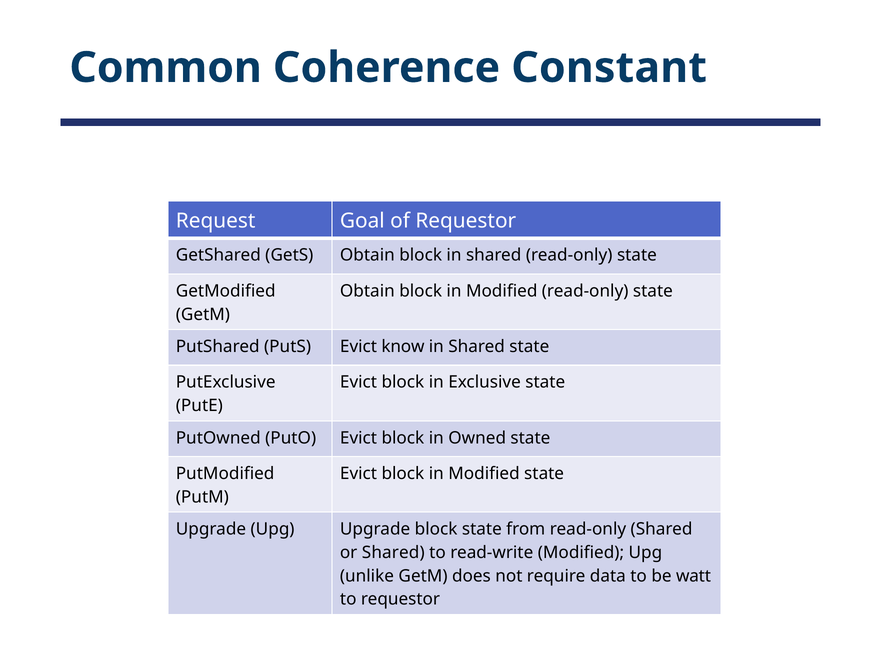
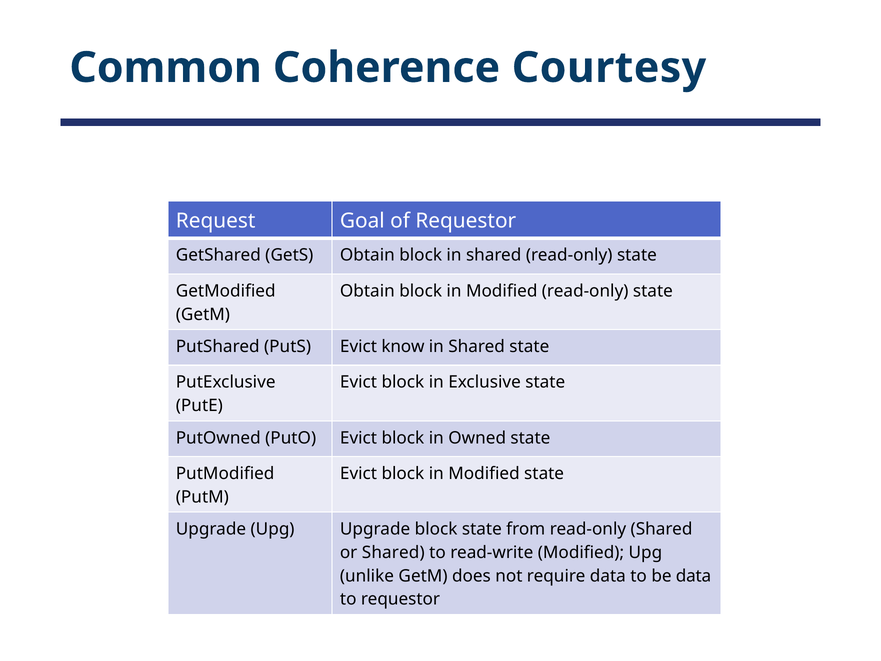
Constant: Constant -> Courtesy
be watt: watt -> data
